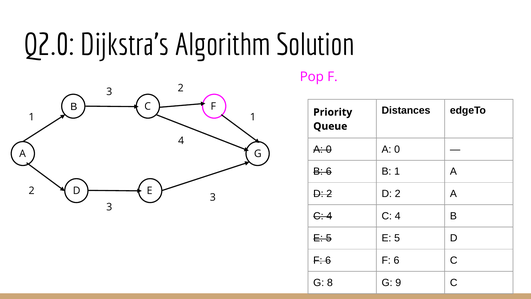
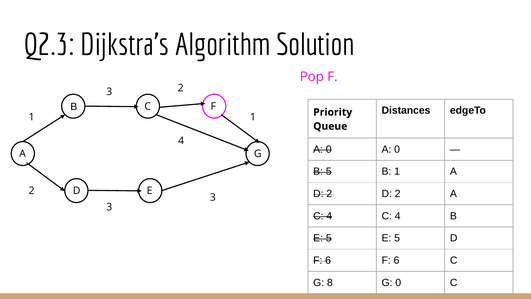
Q2.0: Q2.0 -> Q2.3
B 6: 6 -> 5
G 9: 9 -> 0
